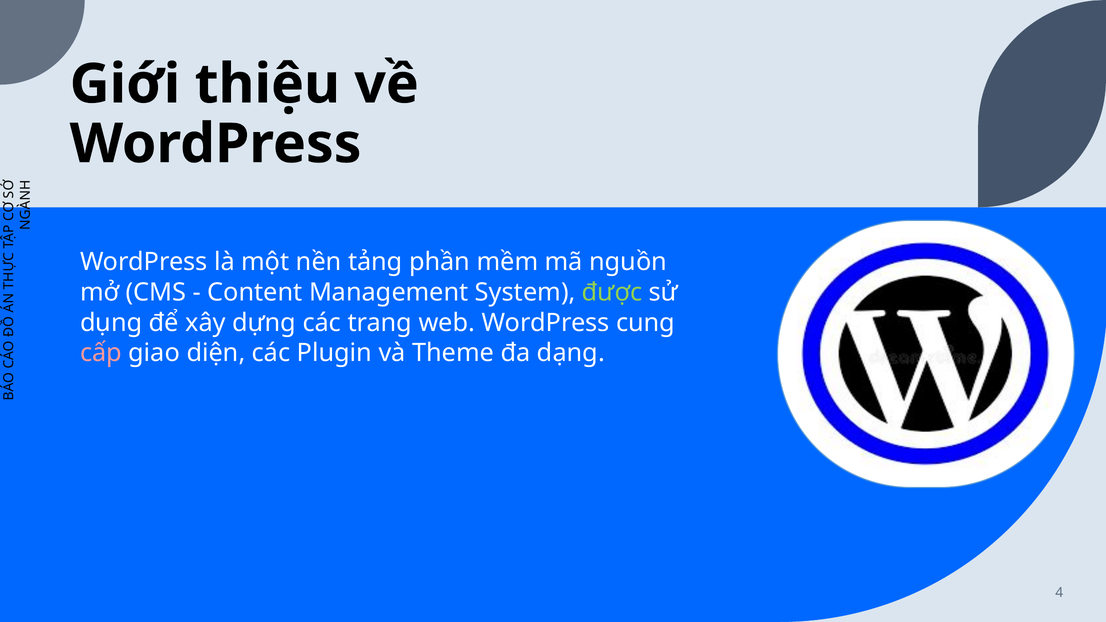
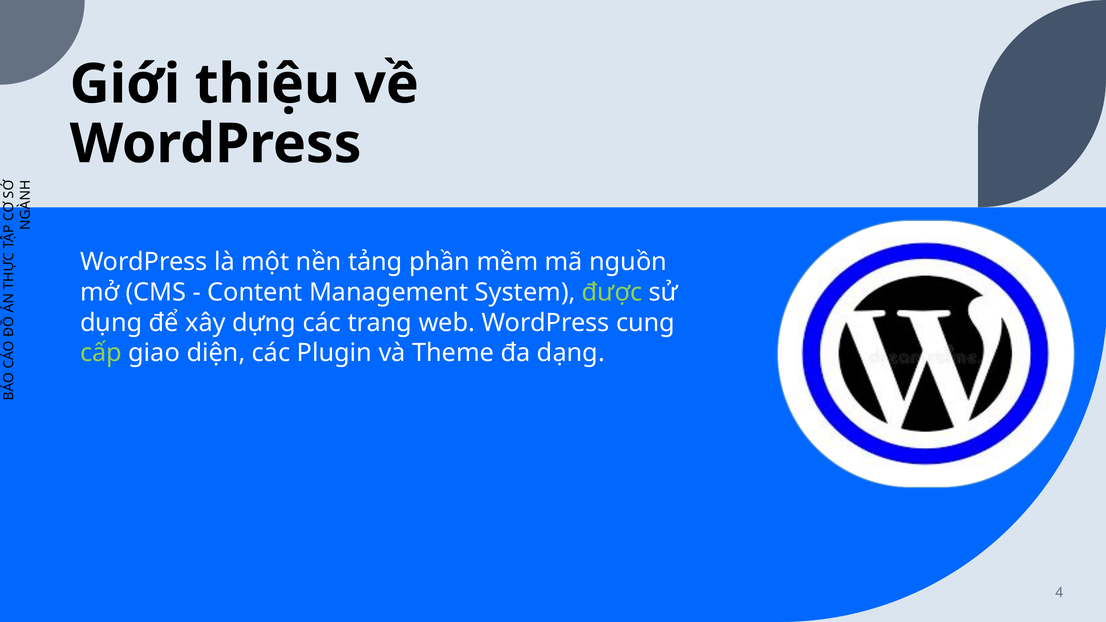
cấp colour: pink -> light green
